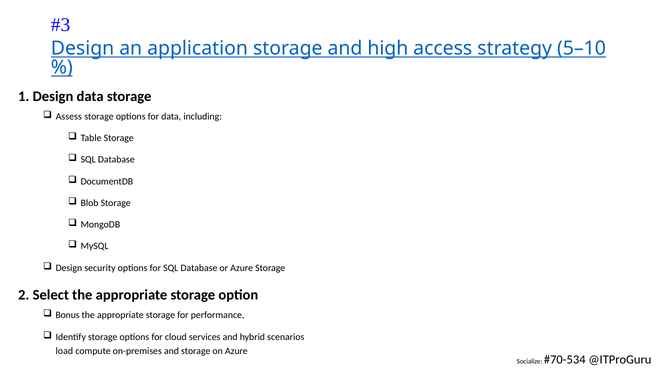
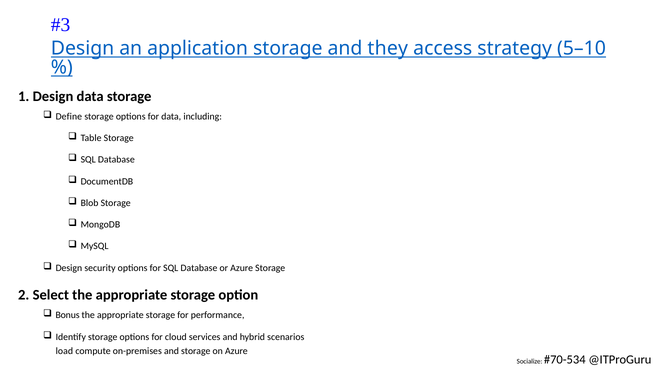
high: high -> they
Assess: Assess -> Define
